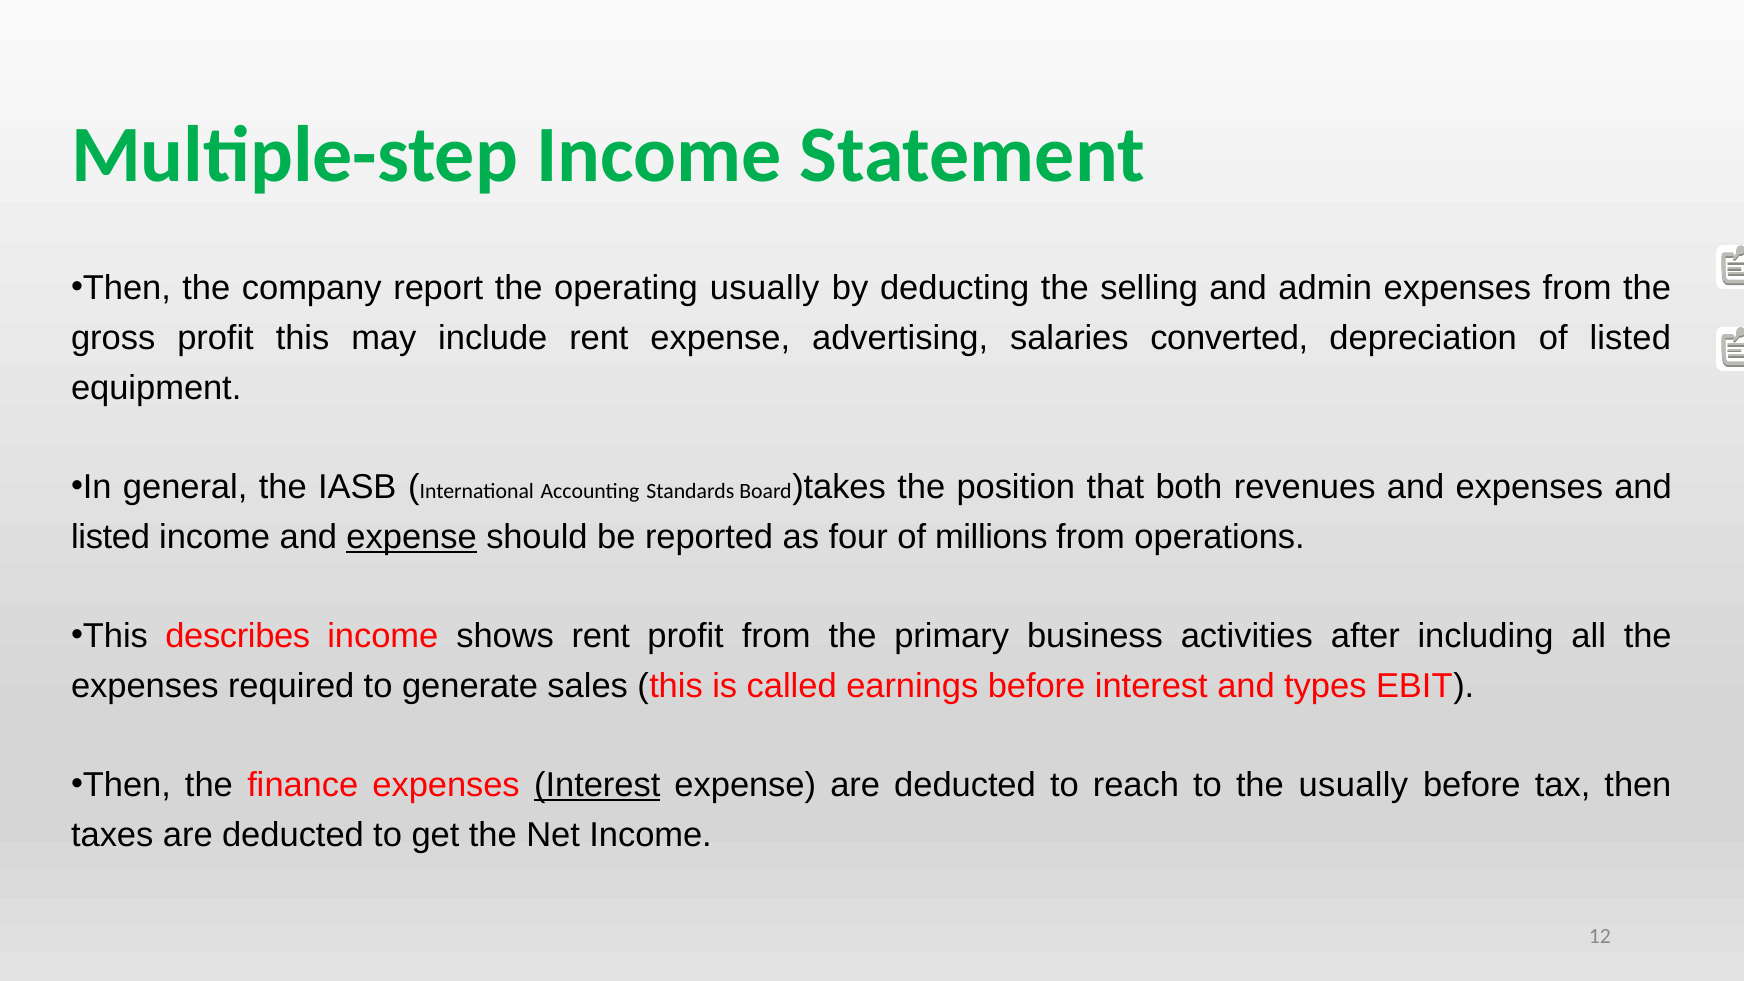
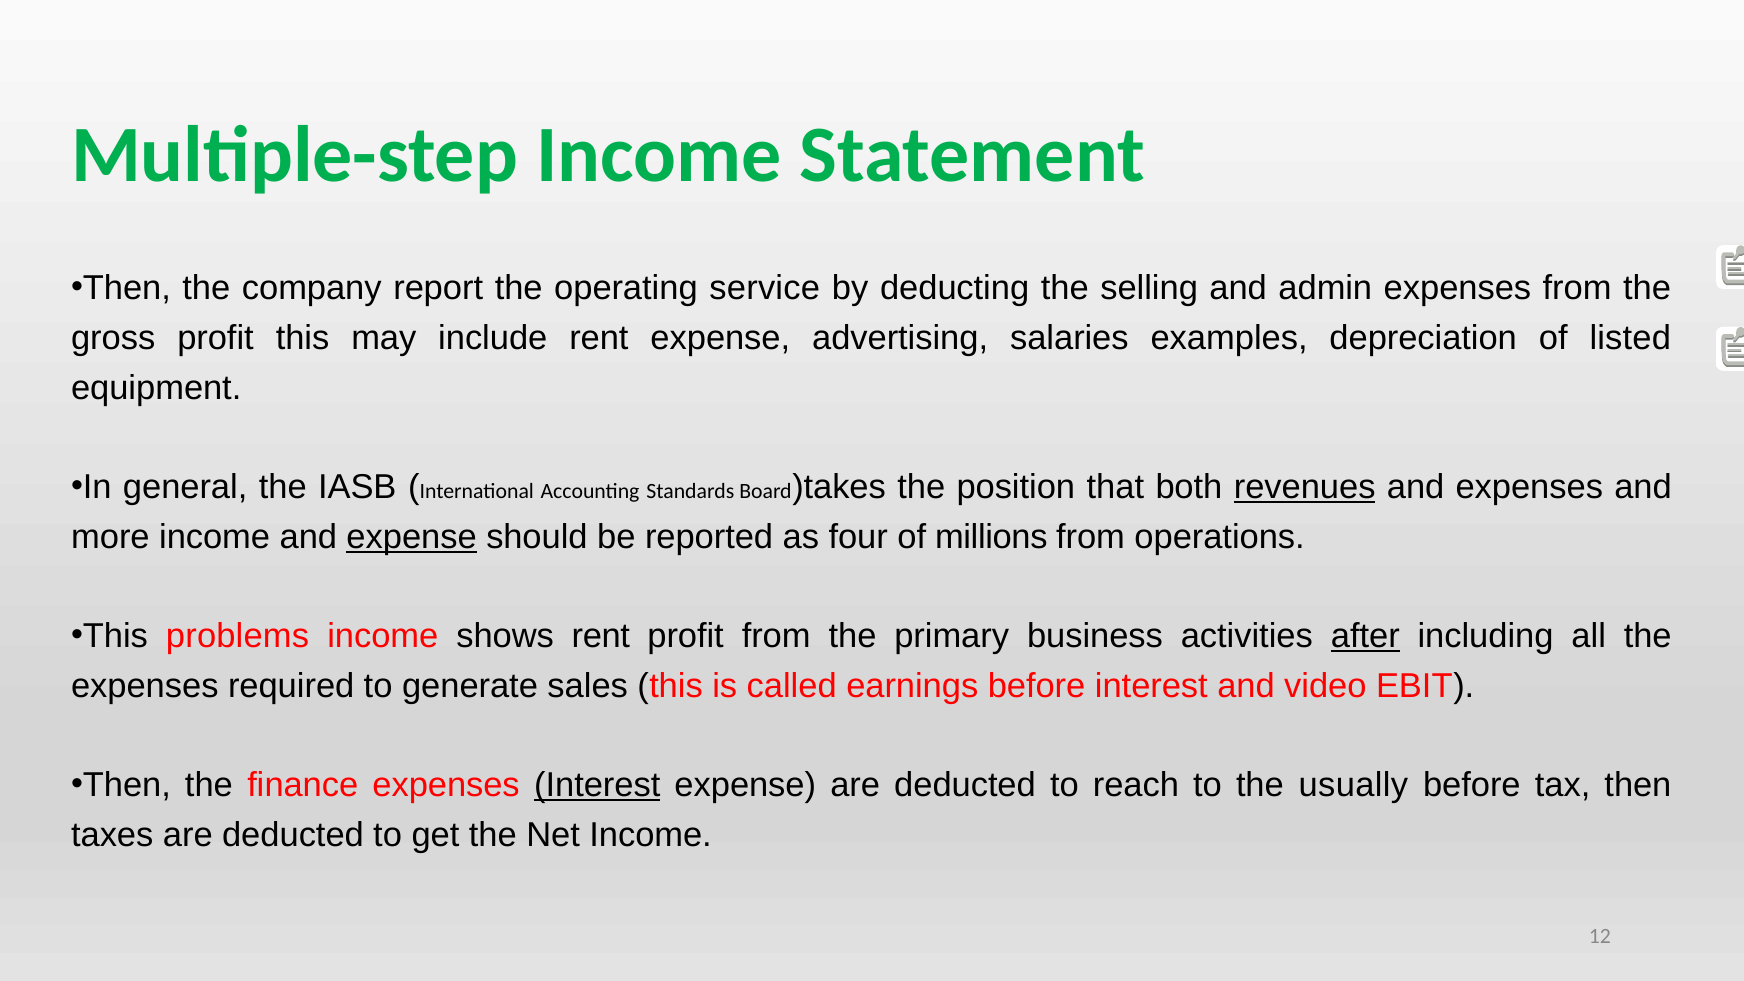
operating usually: usually -> service
converted: converted -> examples
revenues underline: none -> present
listed at (111, 537): listed -> more
describes: describes -> problems
after underline: none -> present
types: types -> video
